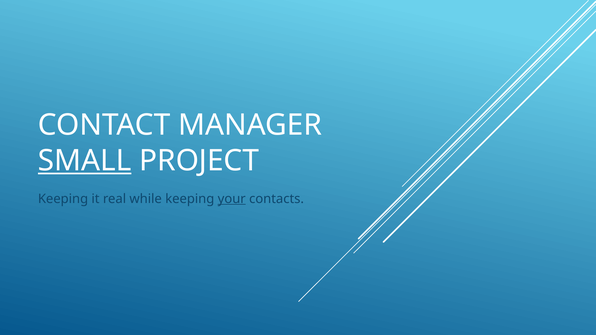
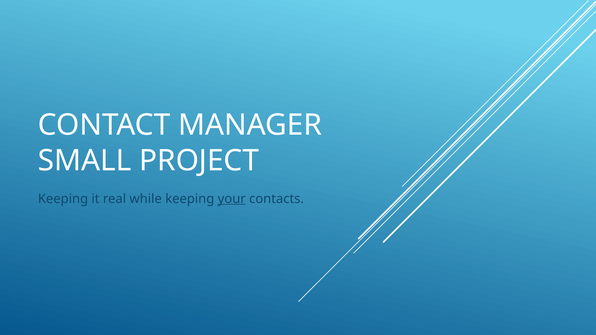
SMALL underline: present -> none
